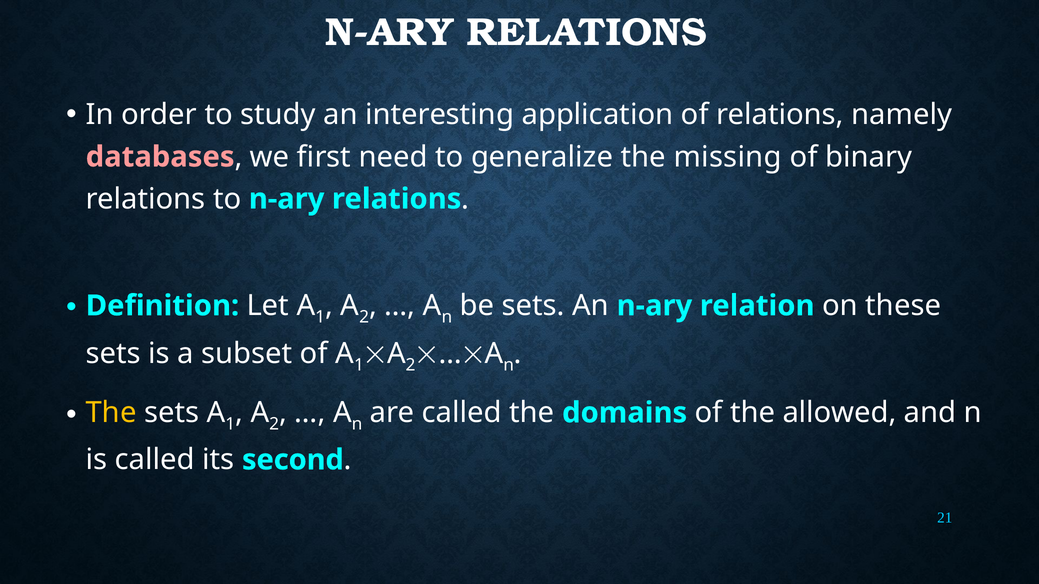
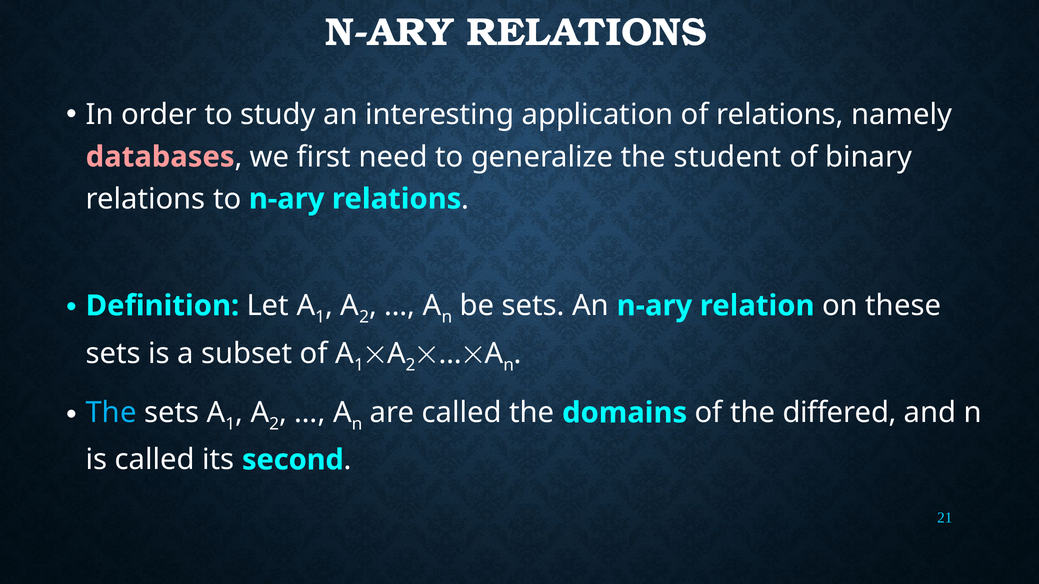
missing: missing -> student
The at (111, 413) colour: yellow -> light blue
allowed: allowed -> differed
